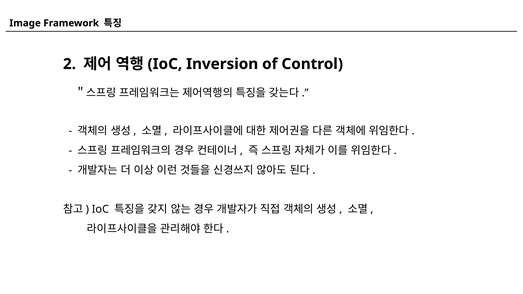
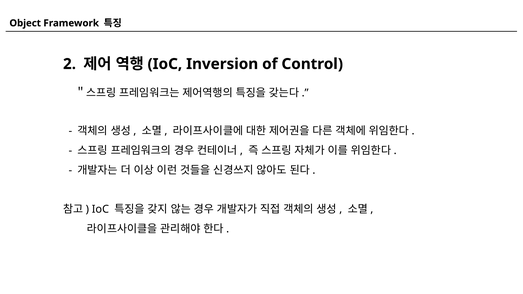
Image: Image -> Object
